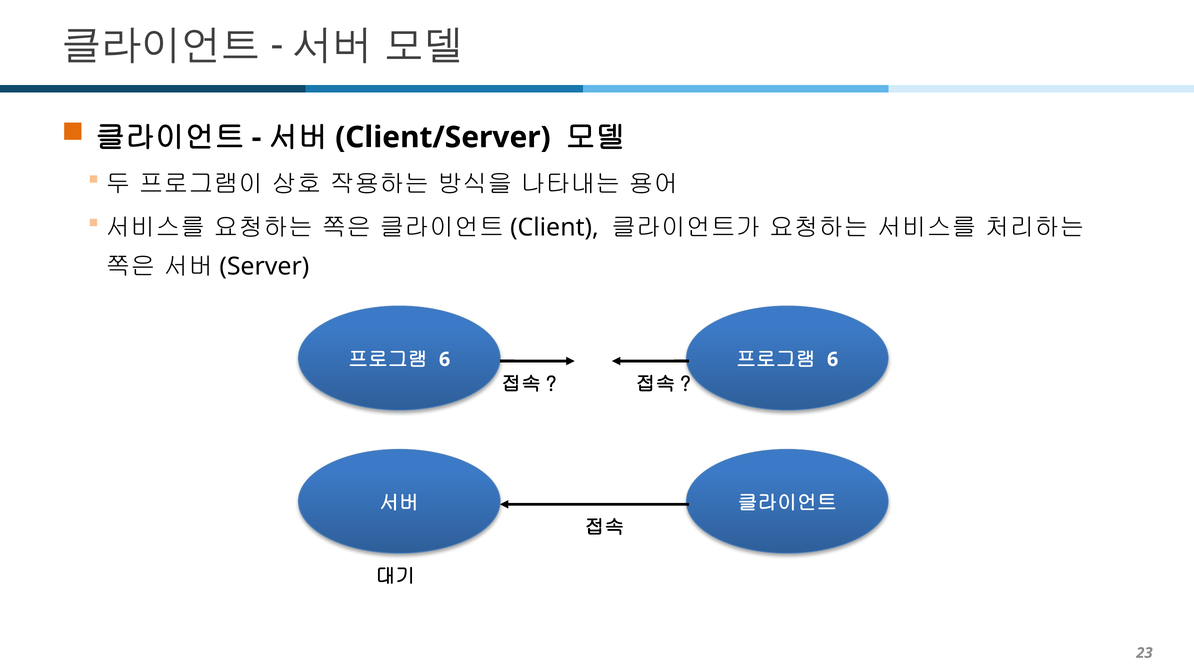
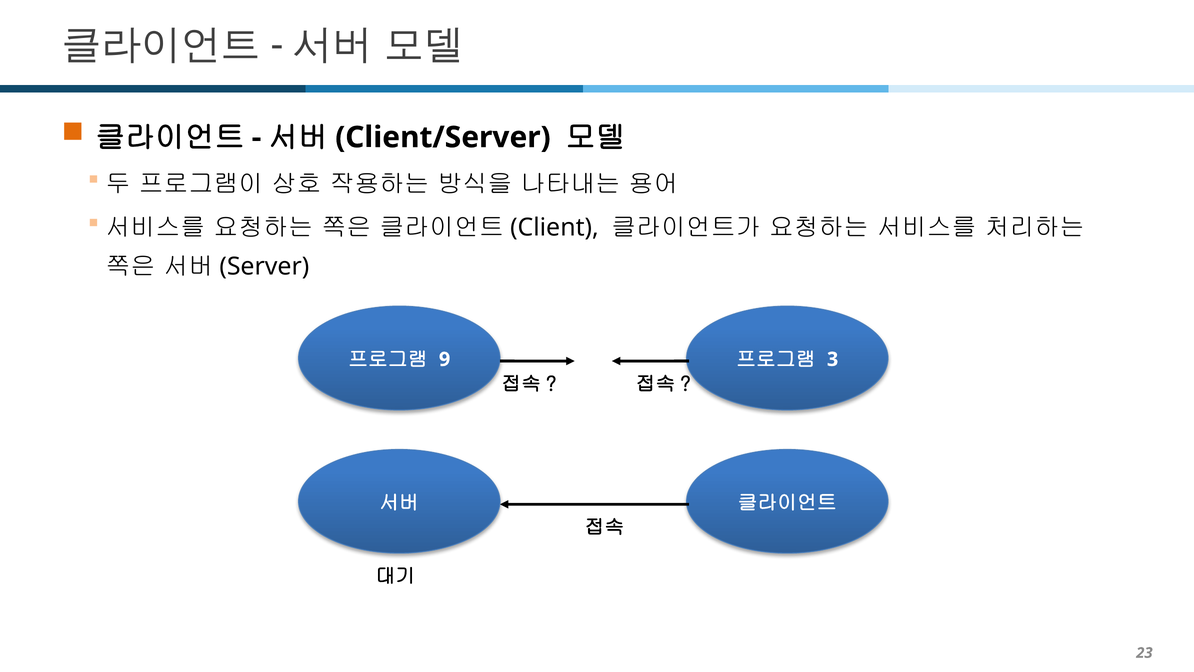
6 at (445, 359): 6 -> 9
6 at (833, 359): 6 -> 3
